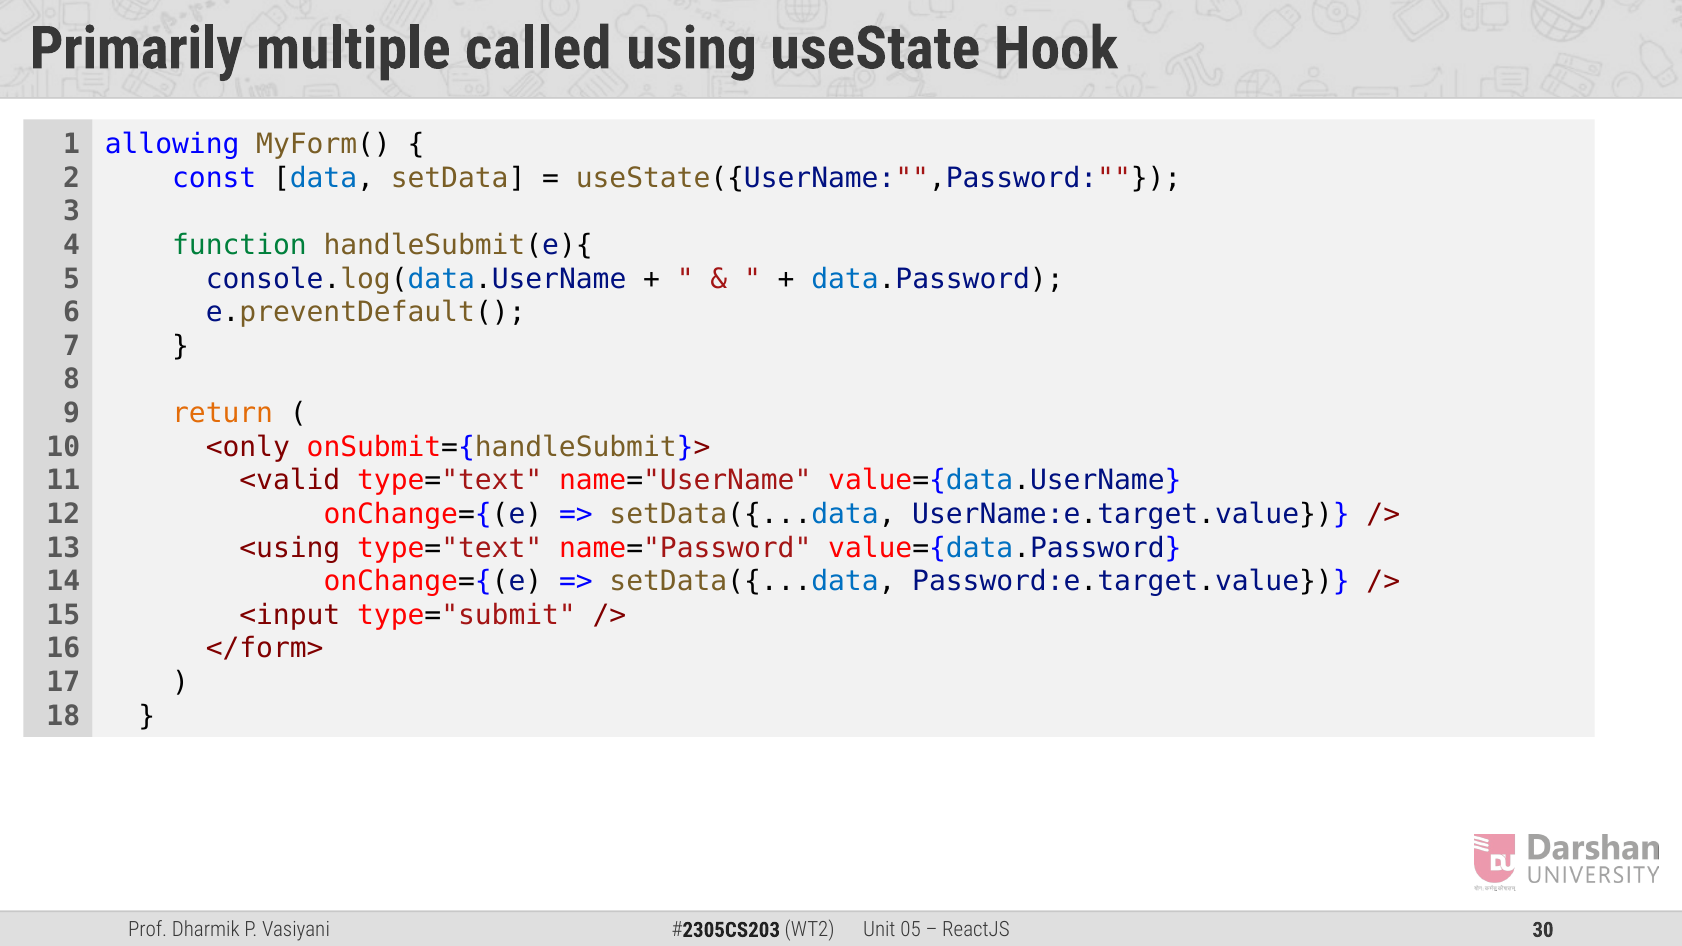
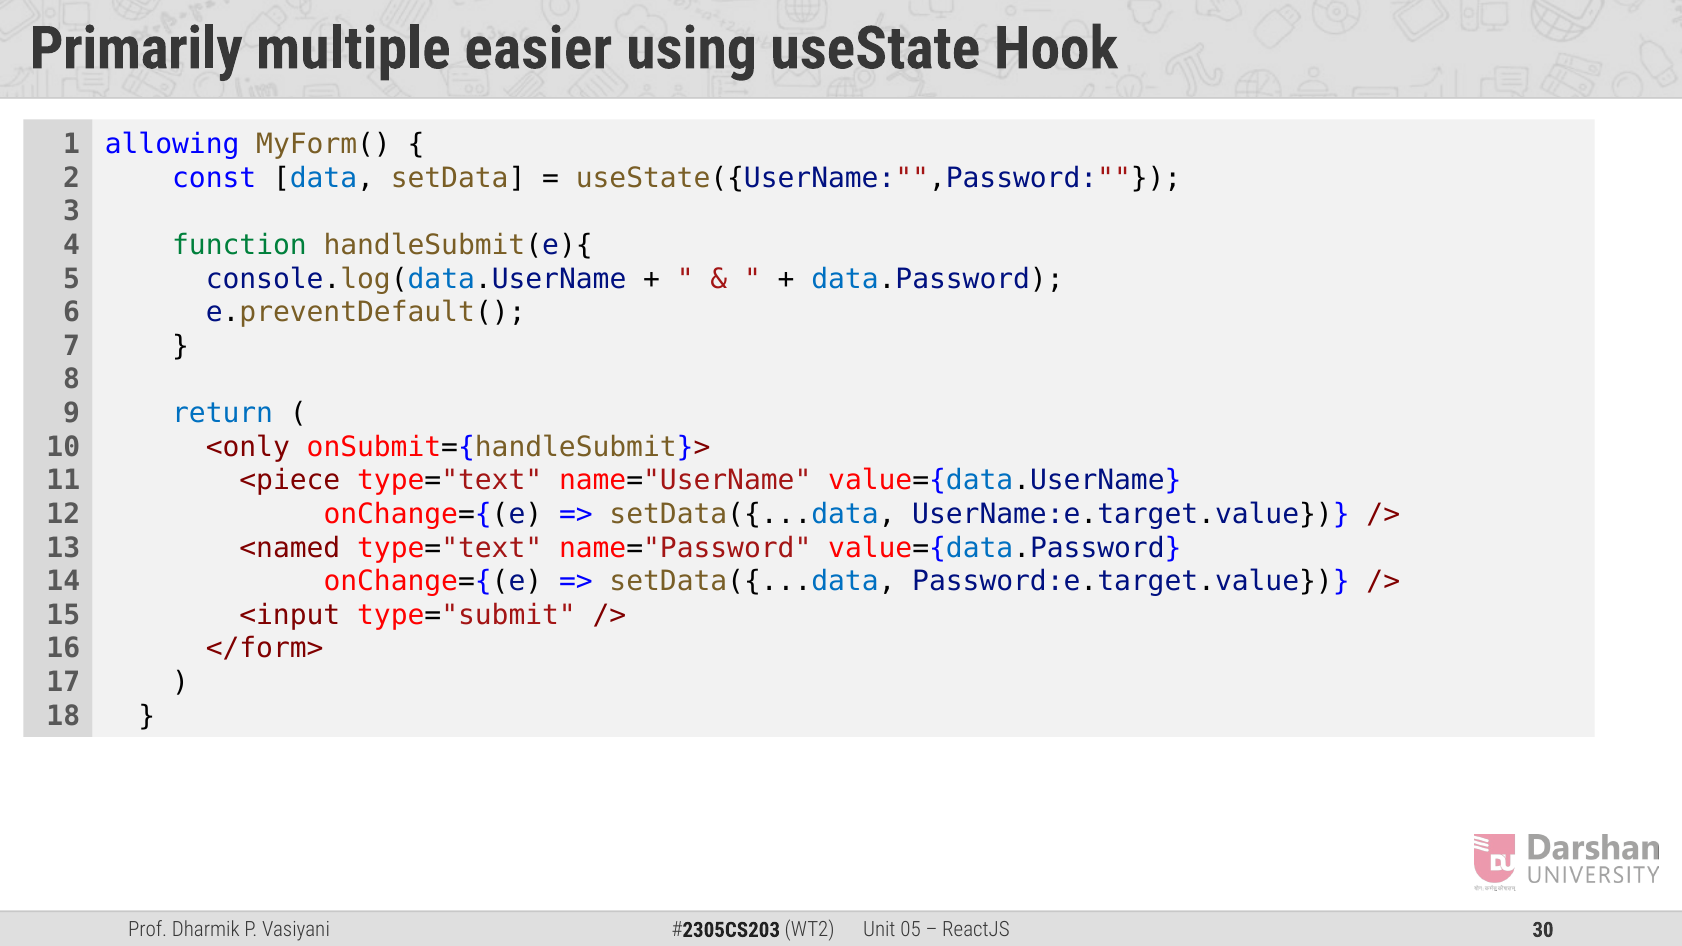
called: called -> easier
return colour: orange -> blue
<valid: <valid -> <piece
<using: <using -> <named
